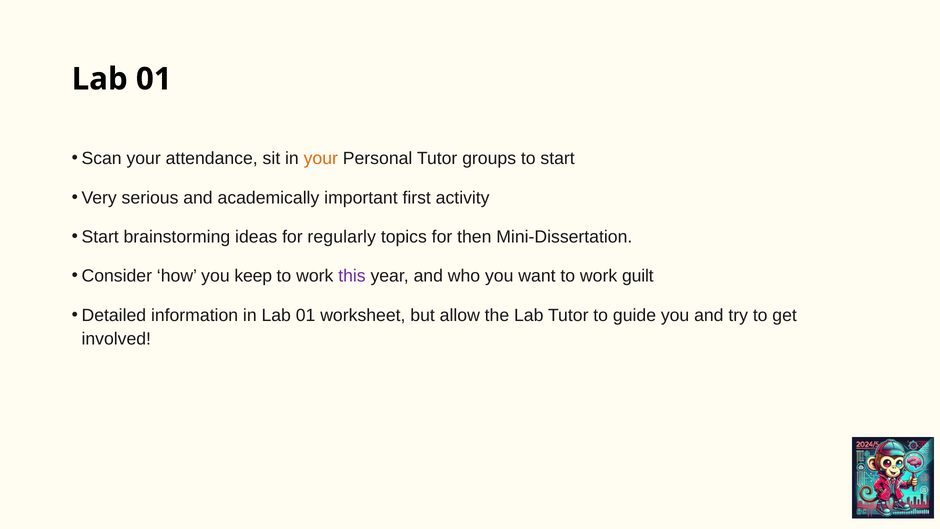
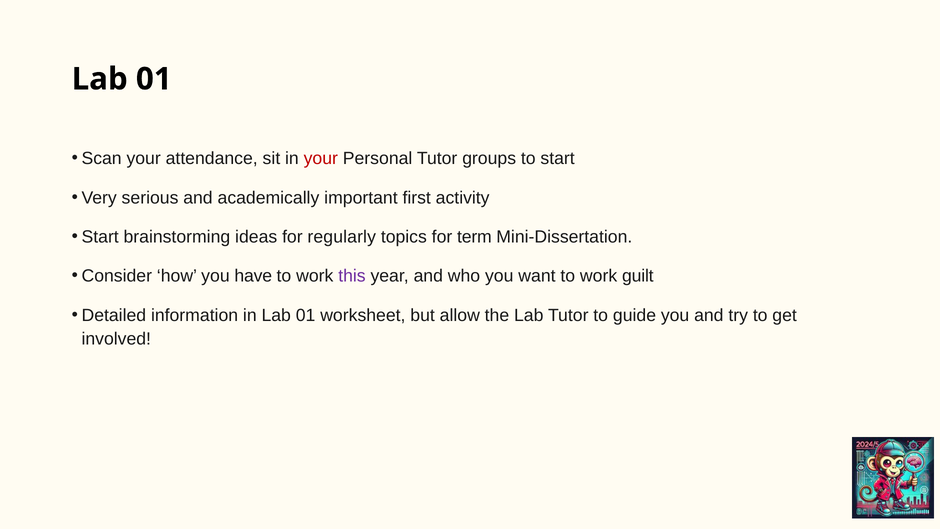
your at (321, 158) colour: orange -> red
then: then -> term
keep: keep -> have
